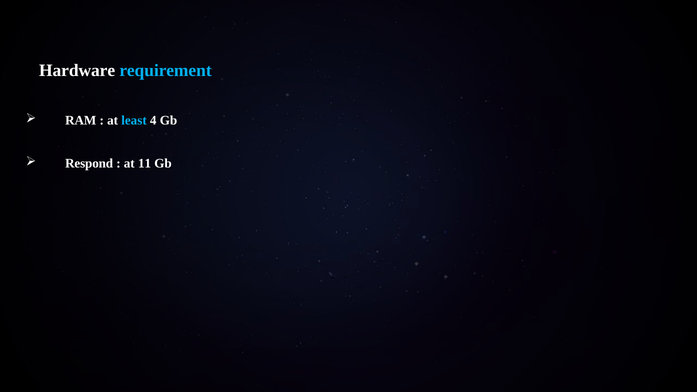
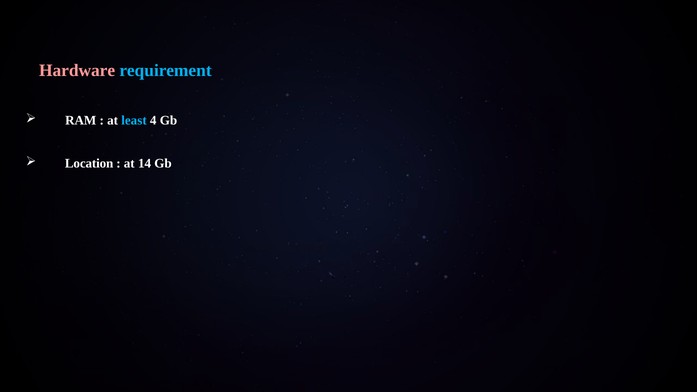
Hardware colour: white -> pink
Respond: Respond -> Location
11: 11 -> 14
